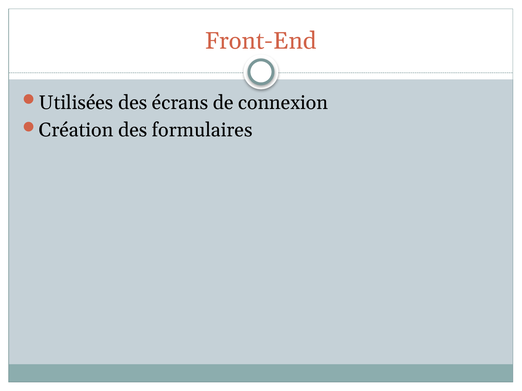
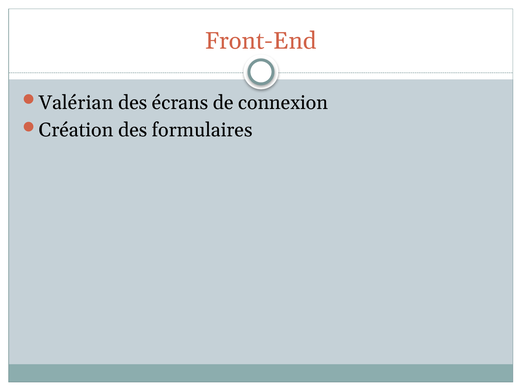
Utilisées: Utilisées -> Valérian
